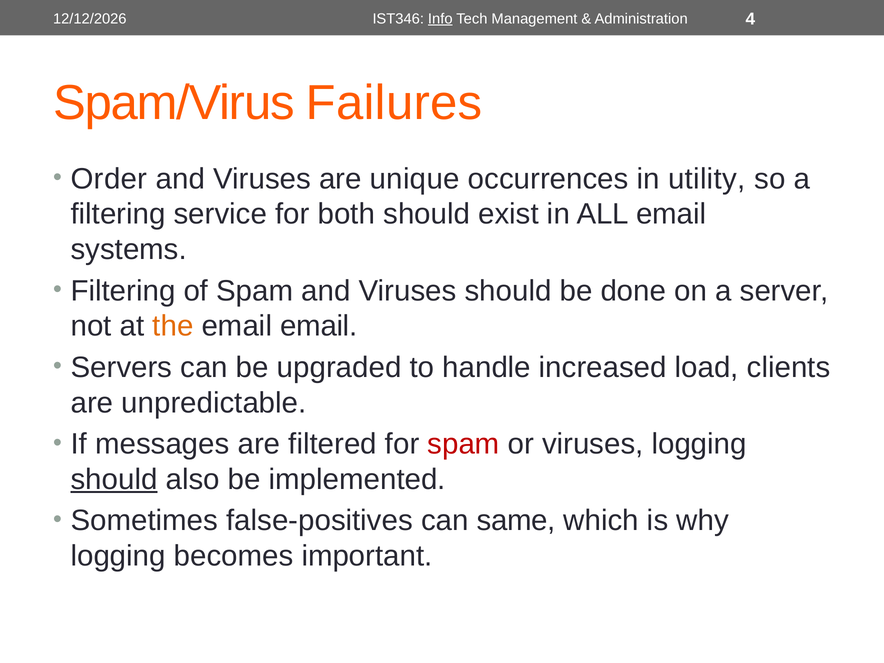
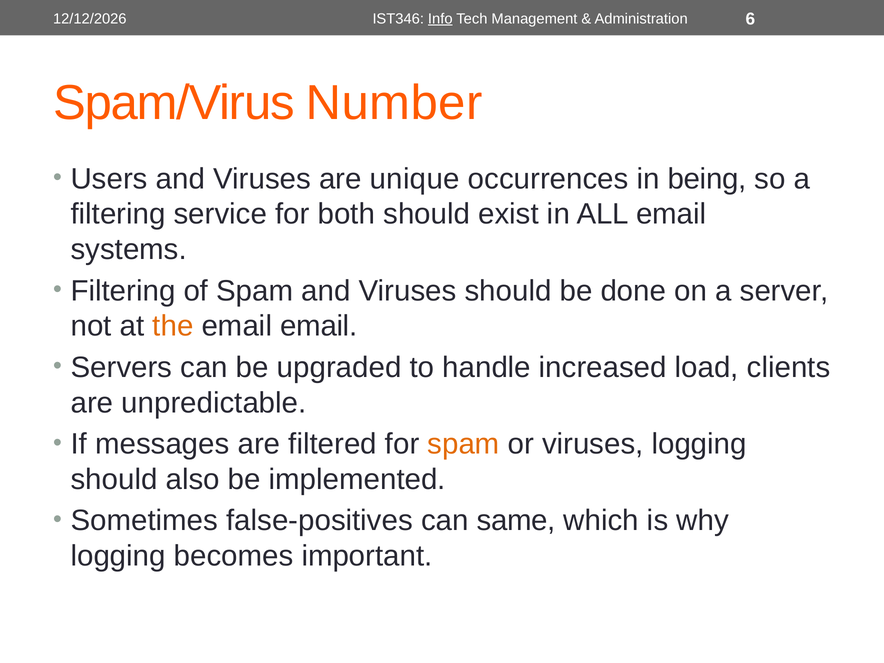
4: 4 -> 6
Failures: Failures -> Number
Order: Order -> Users
utility: utility -> being
spam at (464, 444) colour: red -> orange
should at (114, 479) underline: present -> none
